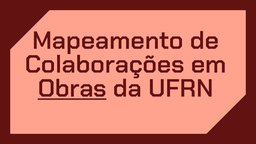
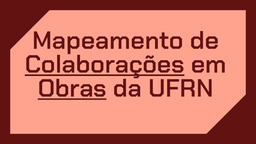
Colaborações underline: none -> present
